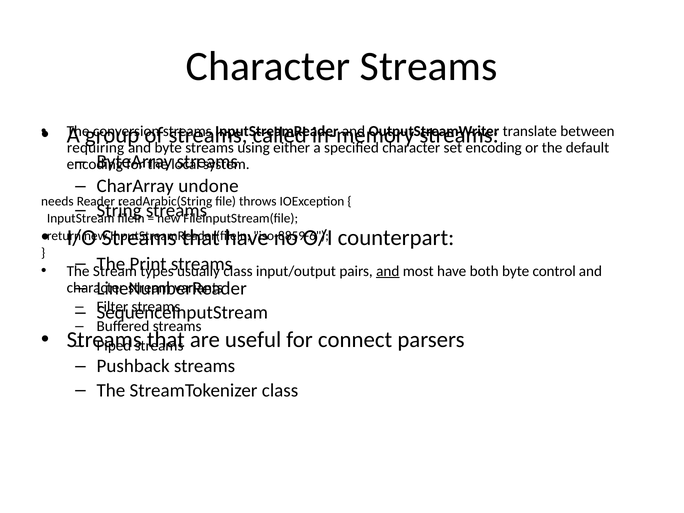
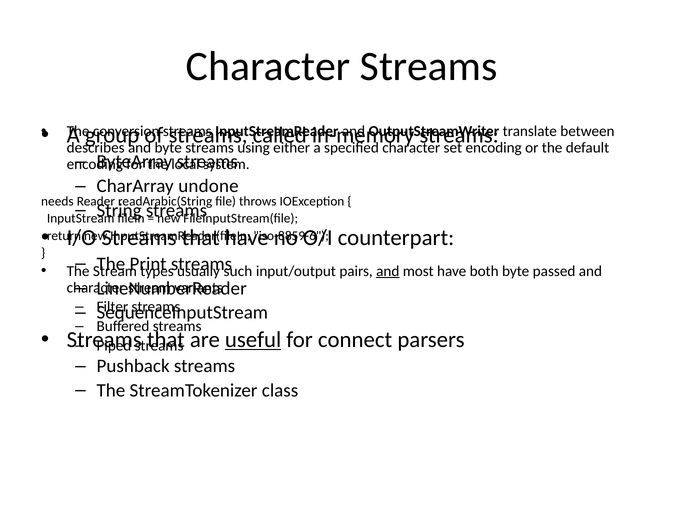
requiring: requiring -> describes
class at (238, 271): class -> such
control: control -> passed
useful underline: none -> present
